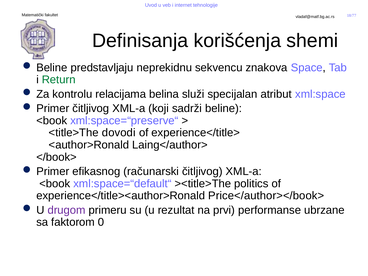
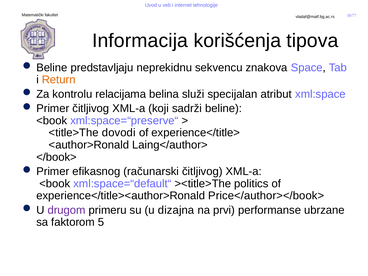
Definisanja: Definisanja -> Informacija
shemi: shemi -> tipova
Return colour: green -> orange
rezultat: rezultat -> dizajna
0: 0 -> 5
